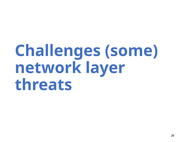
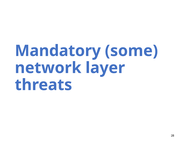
Challenges: Challenges -> Mandatory
